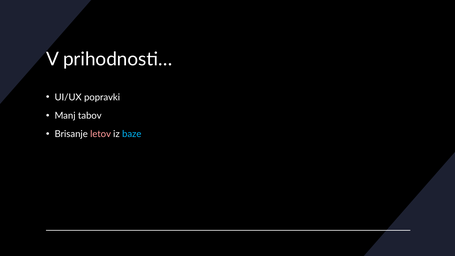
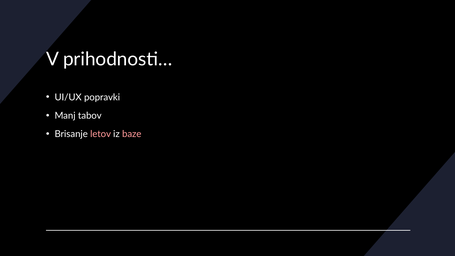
baze colour: light blue -> pink
